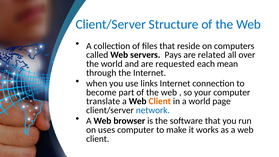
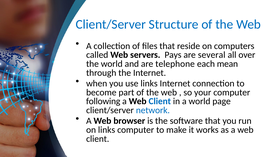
related: related -> several
requested: requested -> telephone
translate: translate -> following
Client at (160, 101) colour: orange -> blue
on uses: uses -> links
